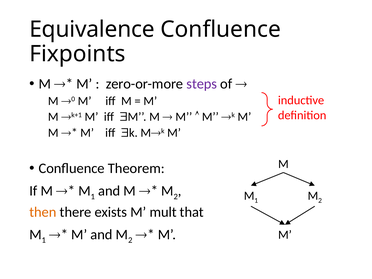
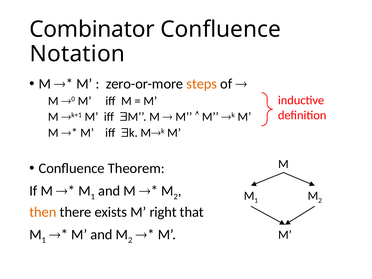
Equivalence: Equivalence -> Combinator
Fixpoints: Fixpoints -> Notation
steps colour: purple -> orange
mult: mult -> right
